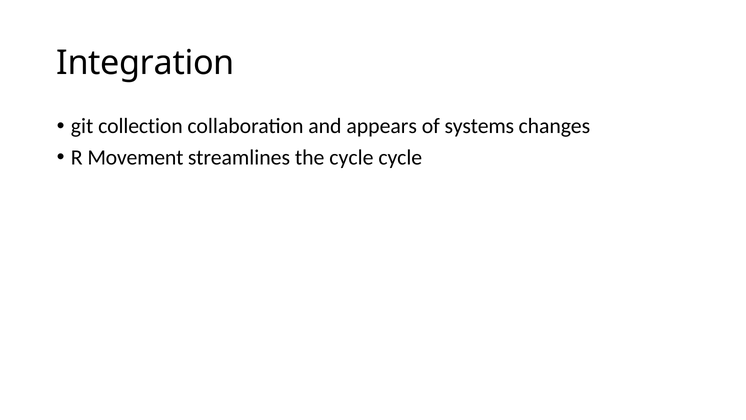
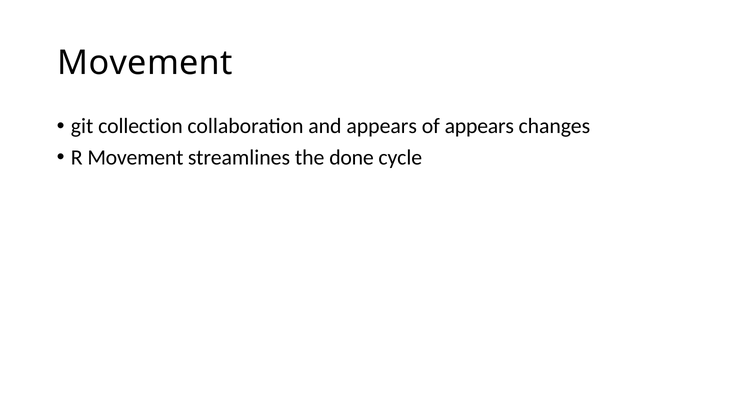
Integration at (145, 63): Integration -> Movement
of systems: systems -> appears
the cycle: cycle -> done
